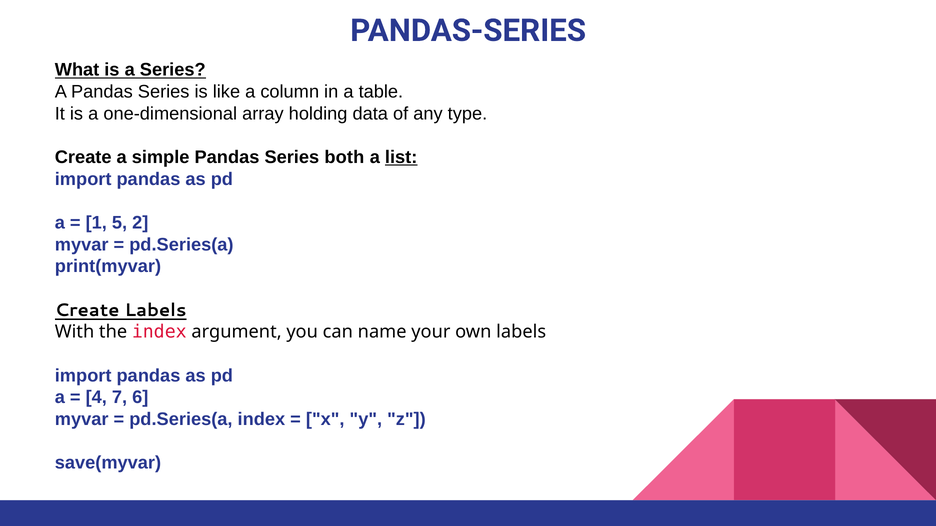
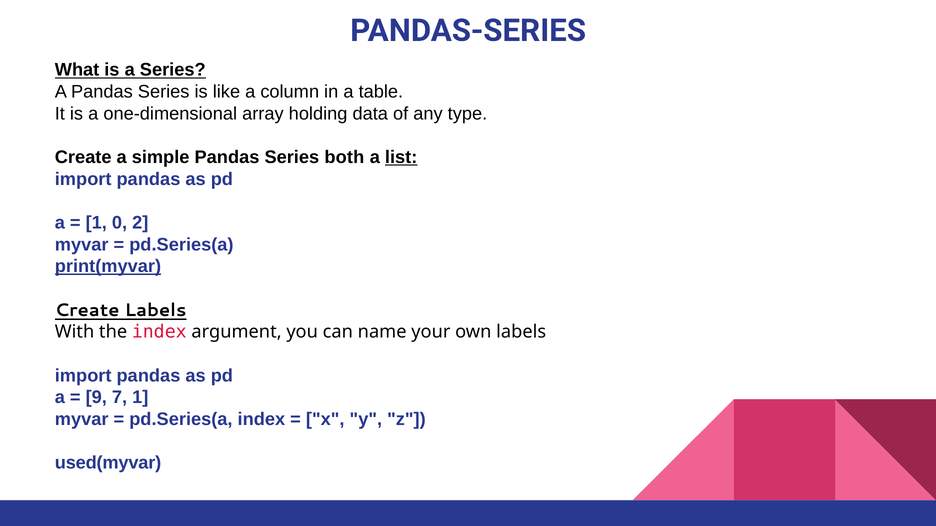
5: 5 -> 0
print(myvar underline: none -> present
4: 4 -> 9
7 6: 6 -> 1
save(myvar: save(myvar -> used(myvar
